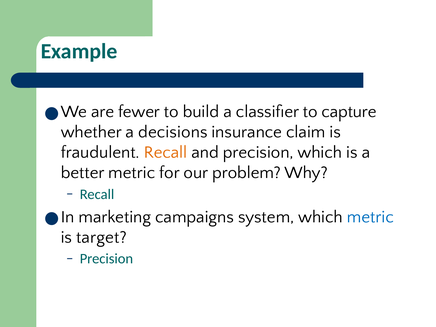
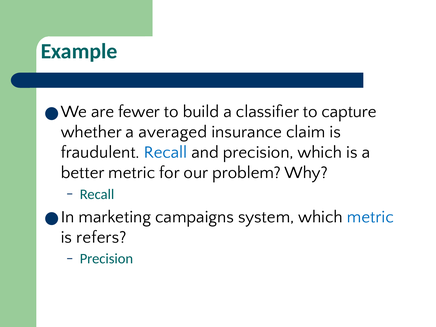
decisions: decisions -> averaged
Recall at (166, 152) colour: orange -> blue
target: target -> refers
